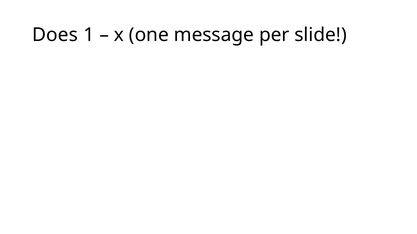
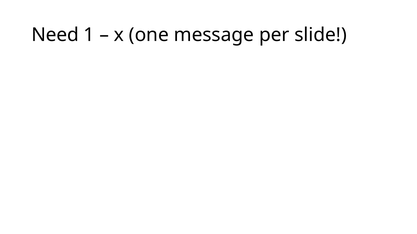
Does: Does -> Need
